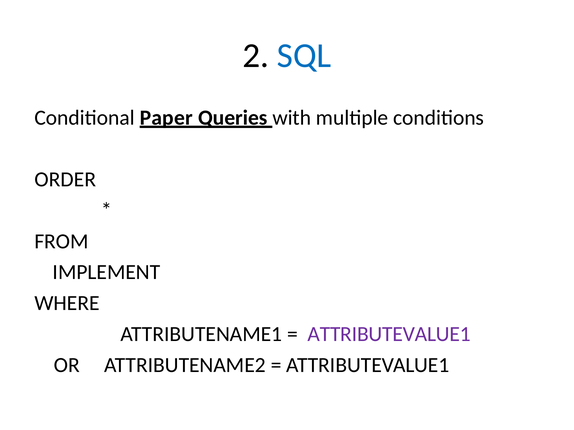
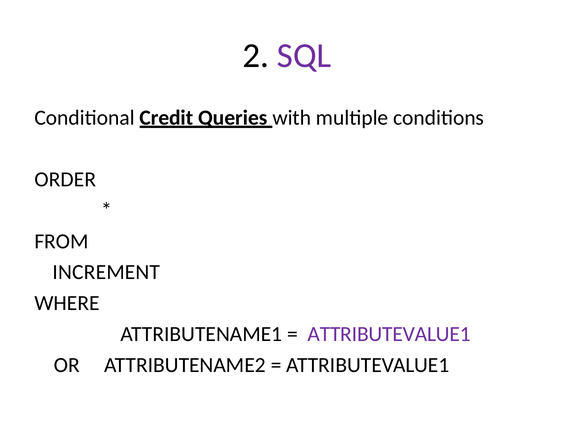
SQL colour: blue -> purple
Paper: Paper -> Credit
IMPLEMENT: IMPLEMENT -> INCREMENT
